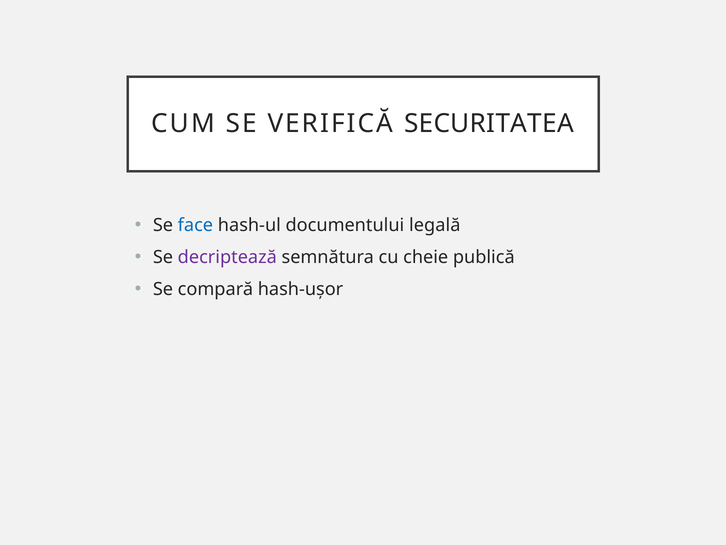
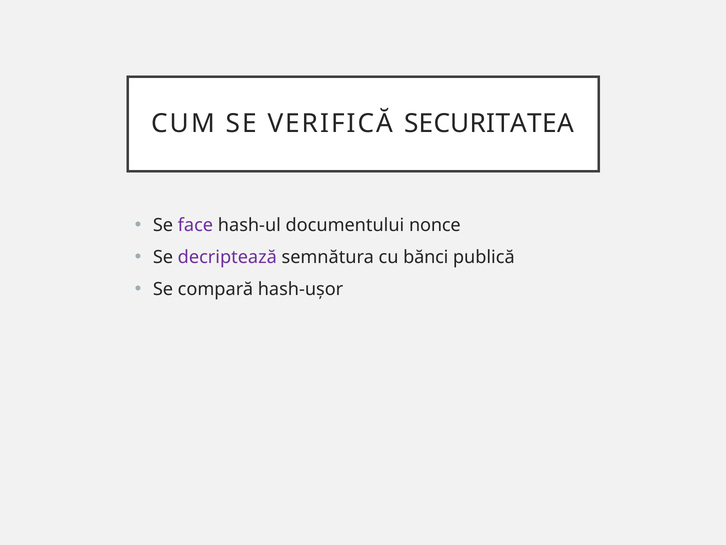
face colour: blue -> purple
legală: legală -> nonce
cheie: cheie -> bănci
